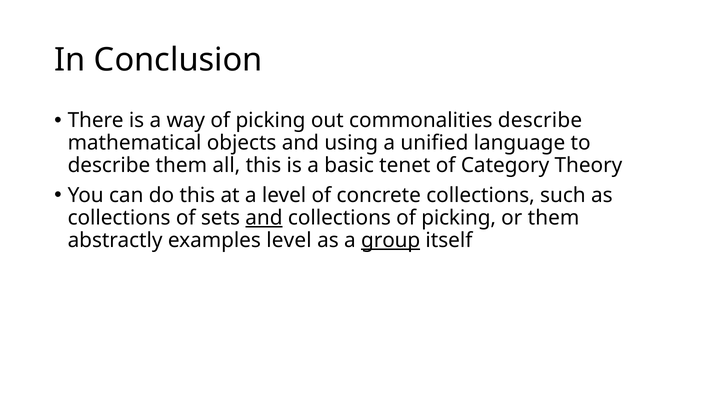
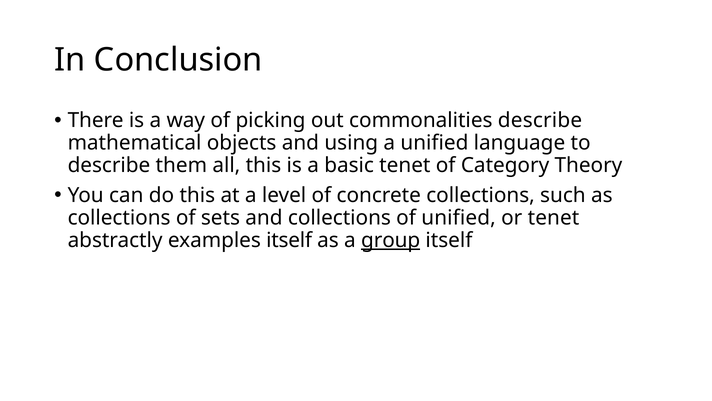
and at (264, 218) underline: present -> none
collections of picking: picking -> unified
or them: them -> tenet
examples level: level -> itself
